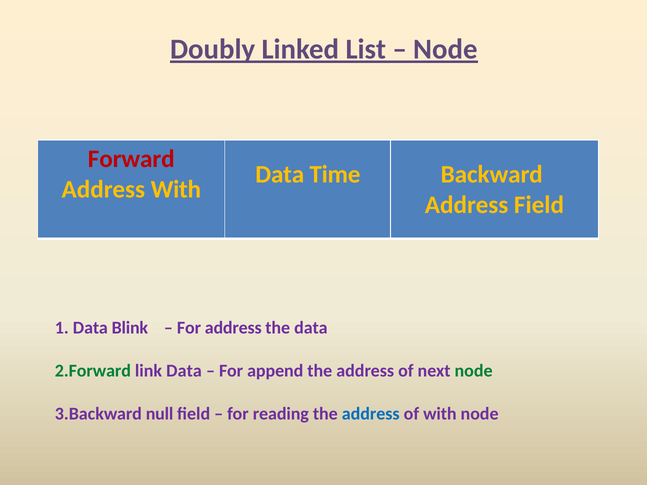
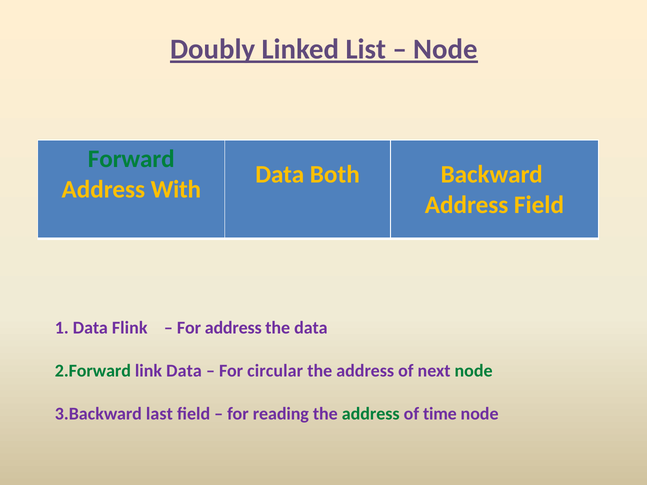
Forward colour: red -> green
Time: Time -> Both
Blink: Blink -> Flink
append: append -> circular
null: null -> last
address at (371, 414) colour: blue -> green
of with: with -> time
